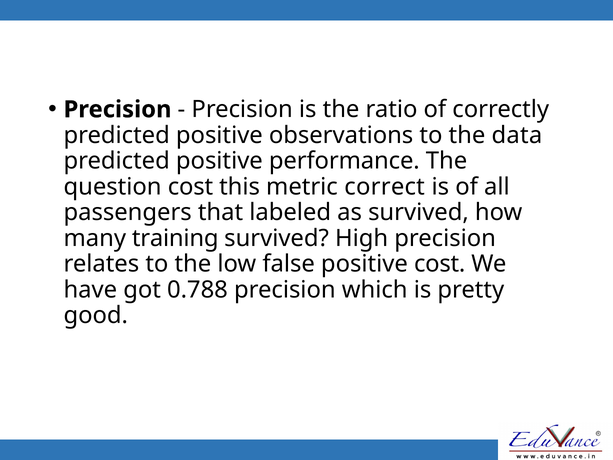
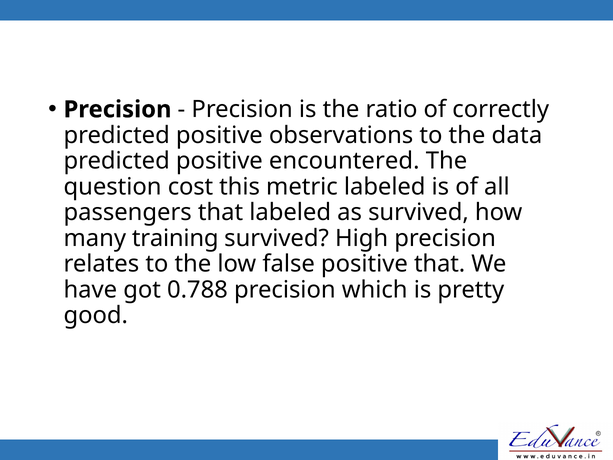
performance: performance -> encountered
metric correct: correct -> labeled
positive cost: cost -> that
